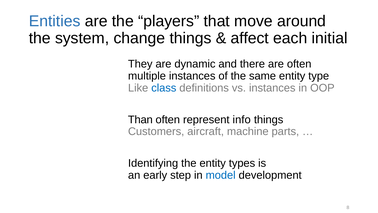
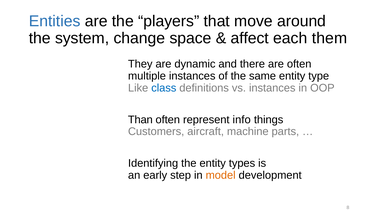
change things: things -> space
initial: initial -> them
model colour: blue -> orange
